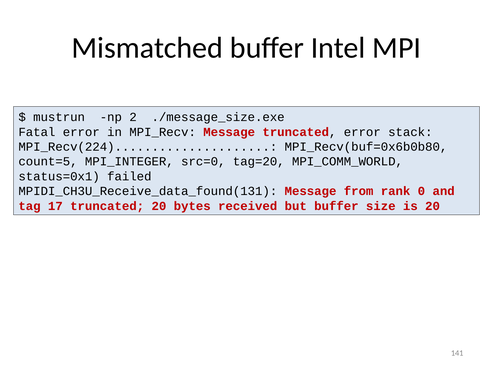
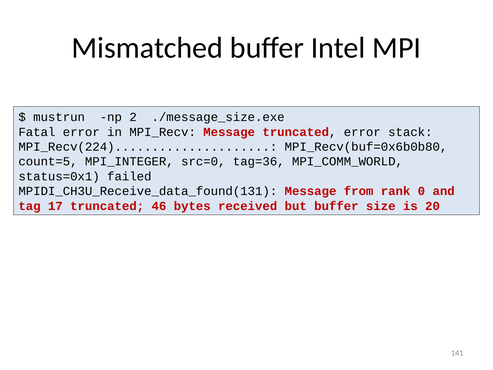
tag=20: tag=20 -> tag=36
truncated 20: 20 -> 46
